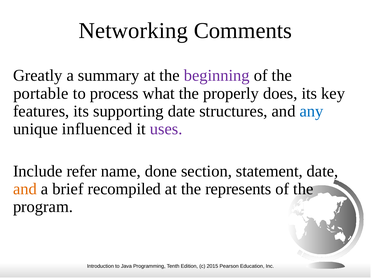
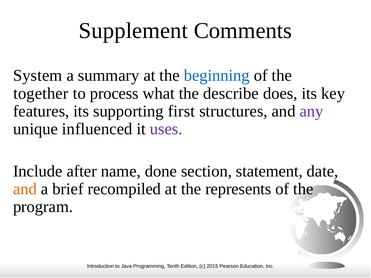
Networking: Networking -> Supplement
Greatly: Greatly -> System
beginning colour: purple -> blue
portable: portable -> together
properly: properly -> describe
supporting date: date -> first
any colour: blue -> purple
refer: refer -> after
